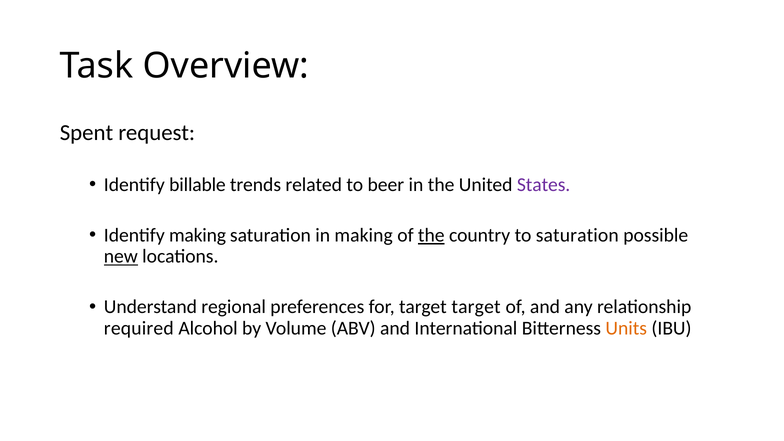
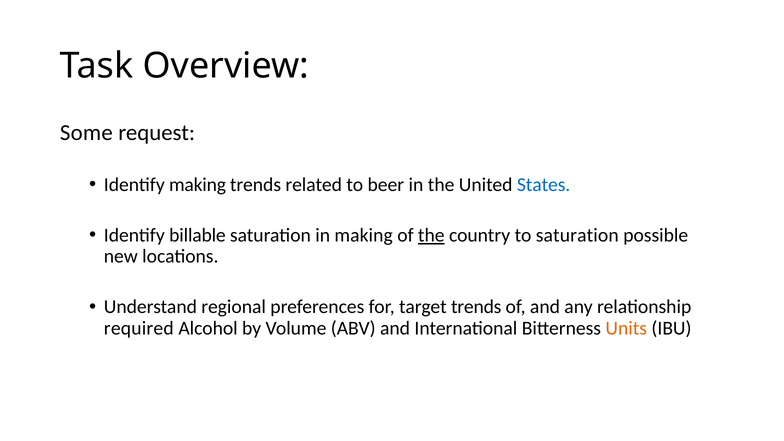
Spent: Spent -> Some
Identify billable: billable -> making
States colour: purple -> blue
Identify making: making -> billable
new underline: present -> none
target target: target -> trends
